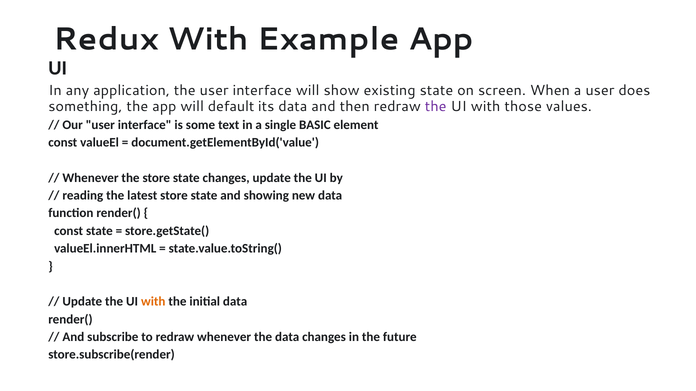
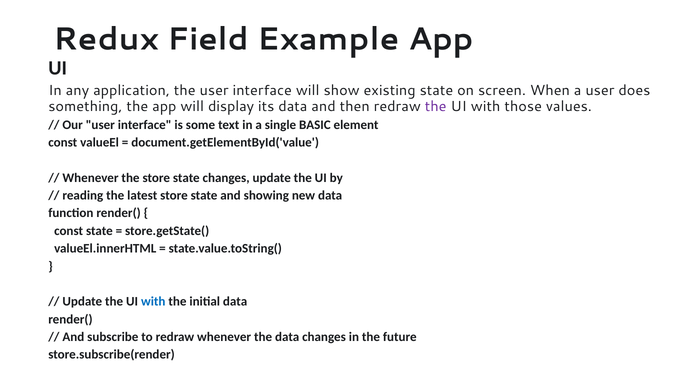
Redux With: With -> Field
default: default -> display
with at (153, 302) colour: orange -> blue
